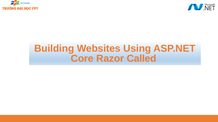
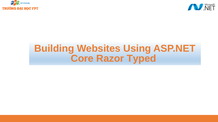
Called: Called -> Typed
